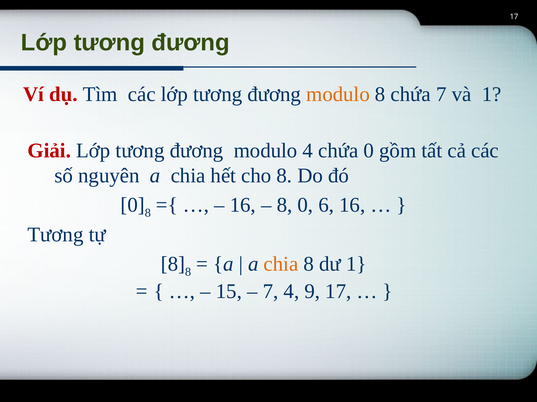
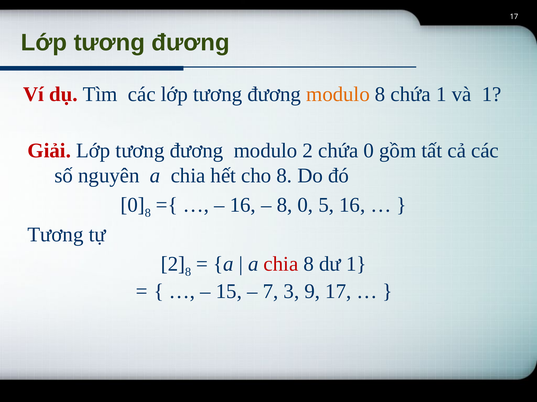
chứa 7: 7 -> 1
modulo 4: 4 -> 2
6: 6 -> 5
8 at (173, 264): 8 -> 2
chia at (281, 264) colour: orange -> red
7 4: 4 -> 3
